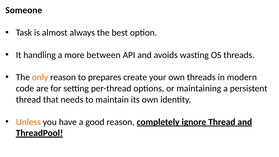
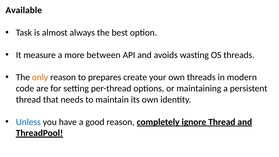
Someone: Someone -> Available
handling: handling -> measure
Unless colour: orange -> blue
